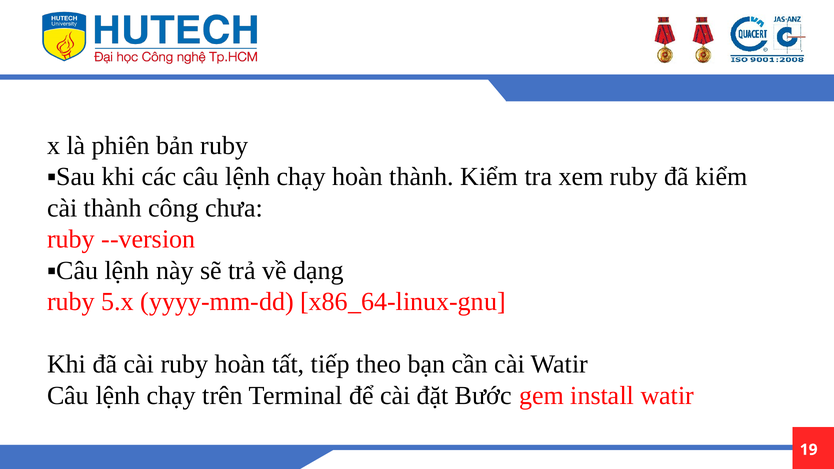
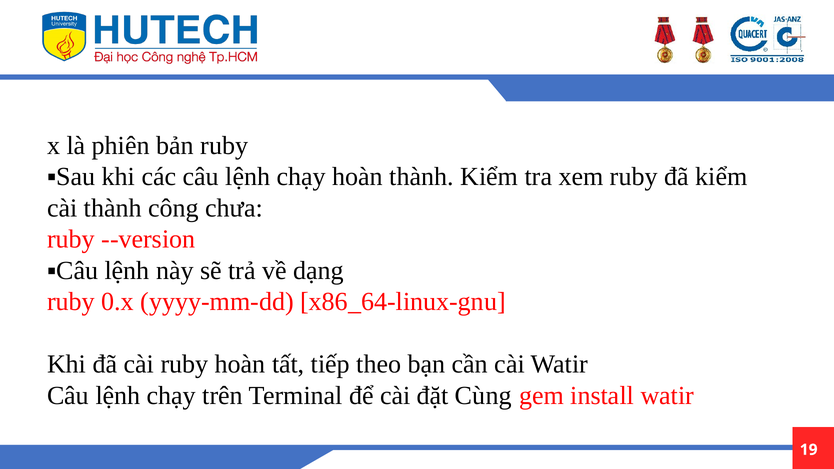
5.x: 5.x -> 0.x
Bước: Bước -> Cùng
